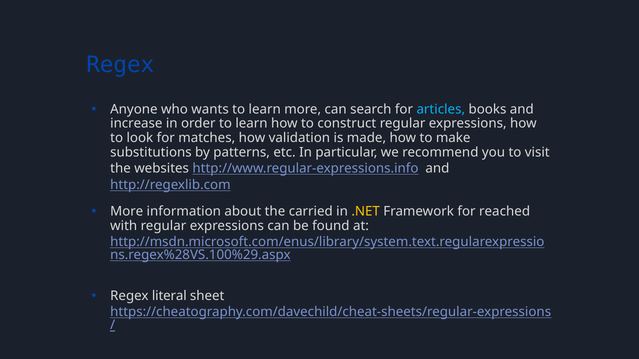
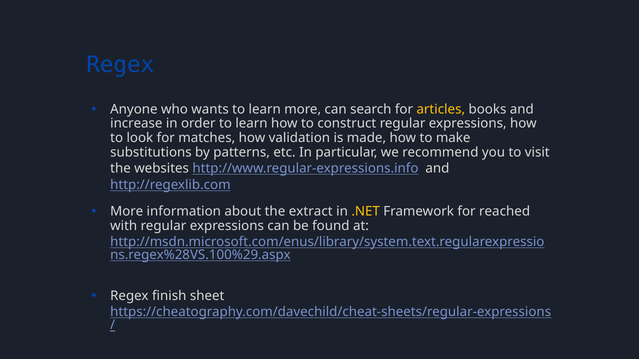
articles colour: light blue -> yellow
carried: carried -> extract
literal: literal -> finish
